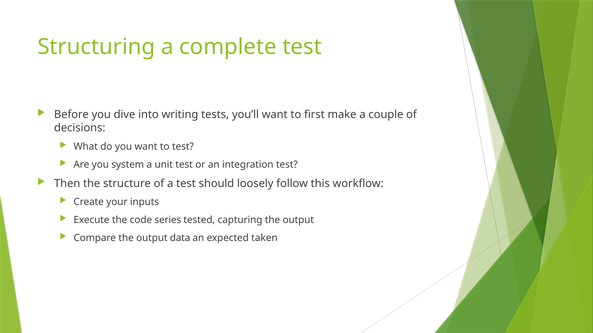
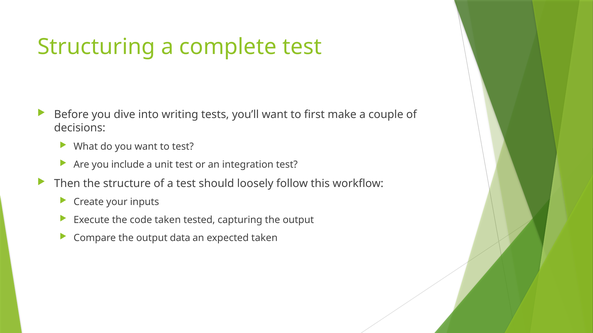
system: system -> include
code series: series -> taken
